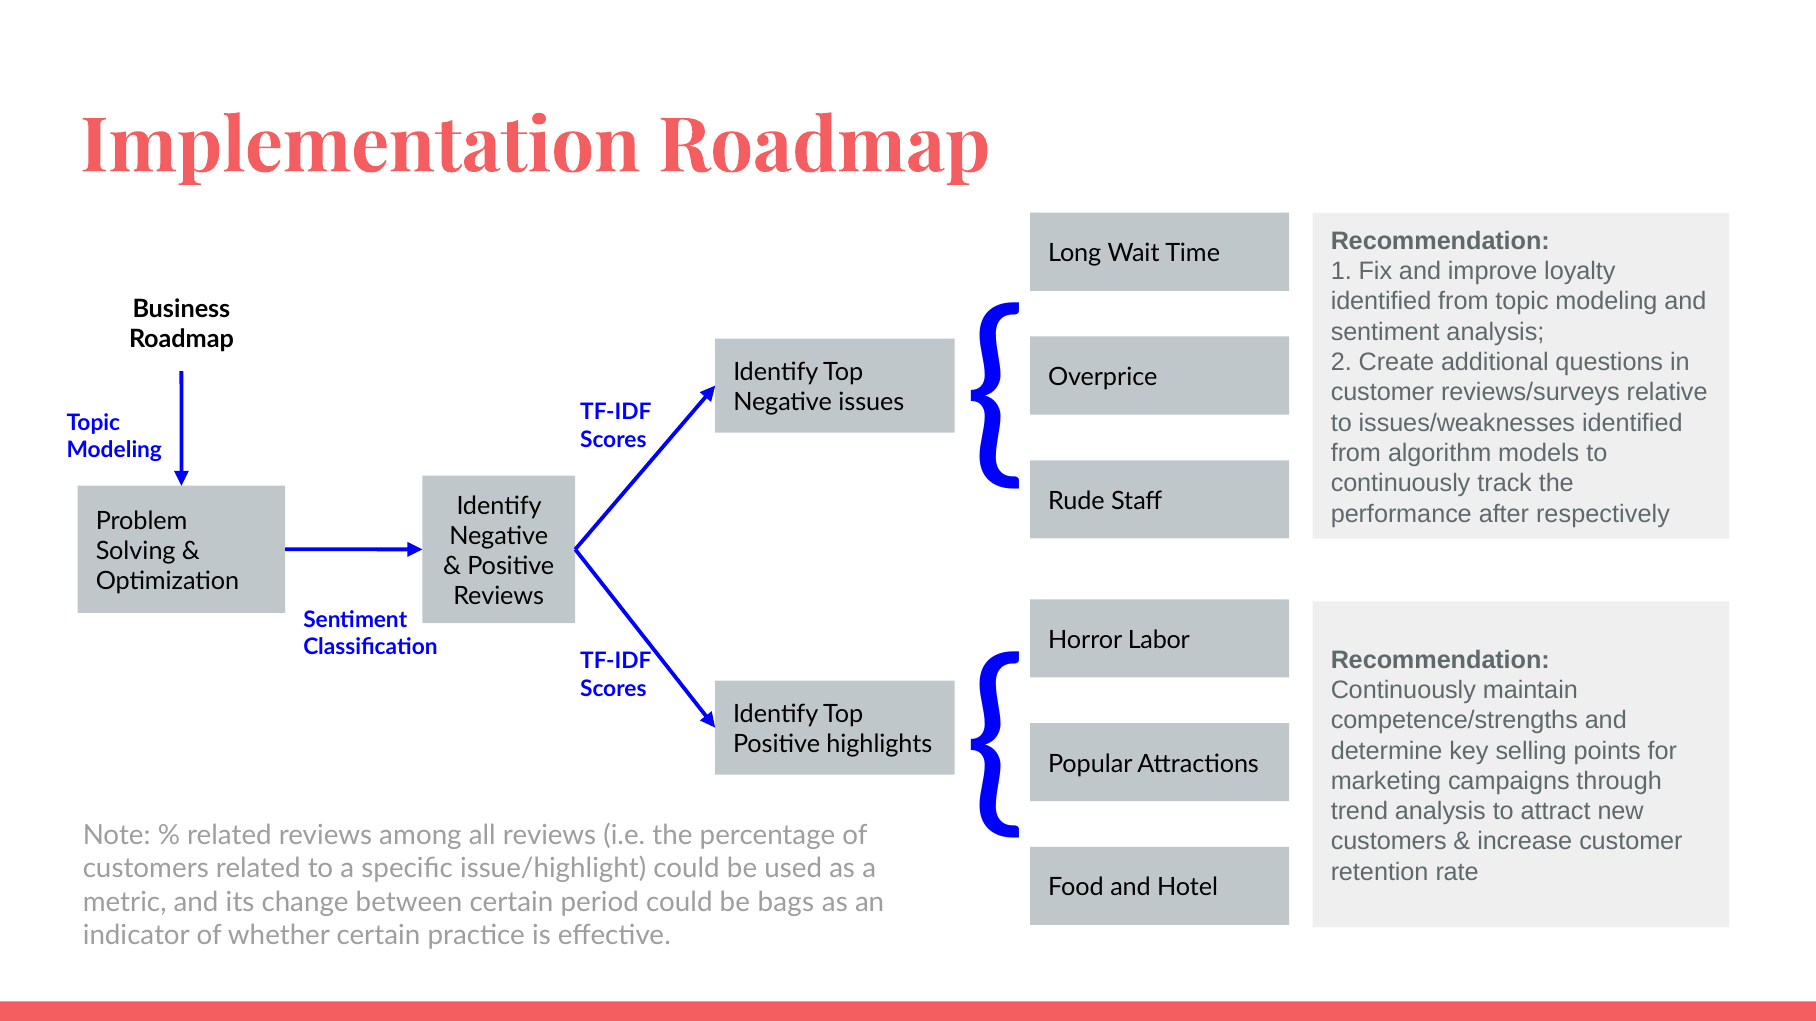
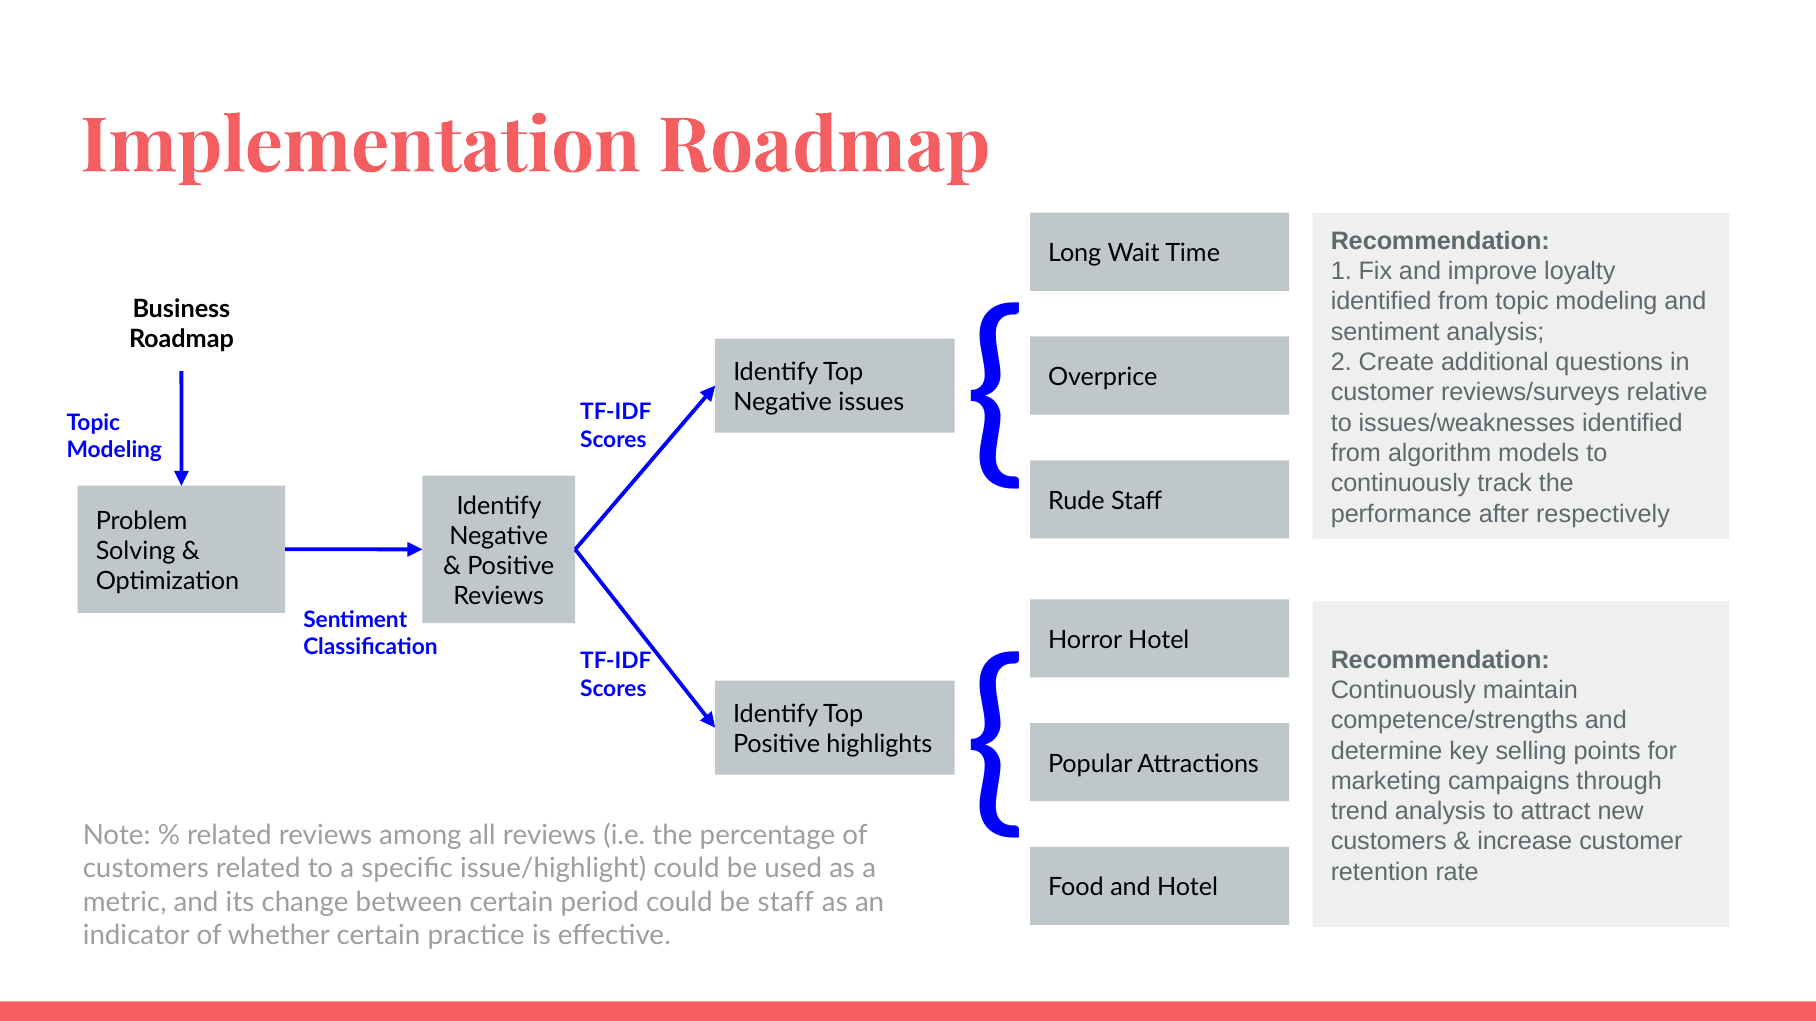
Horror Labor: Labor -> Hotel
be bags: bags -> staff
